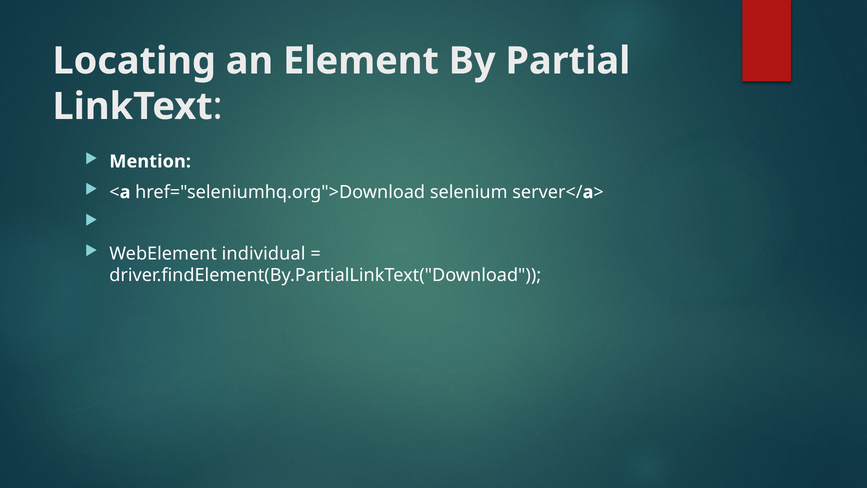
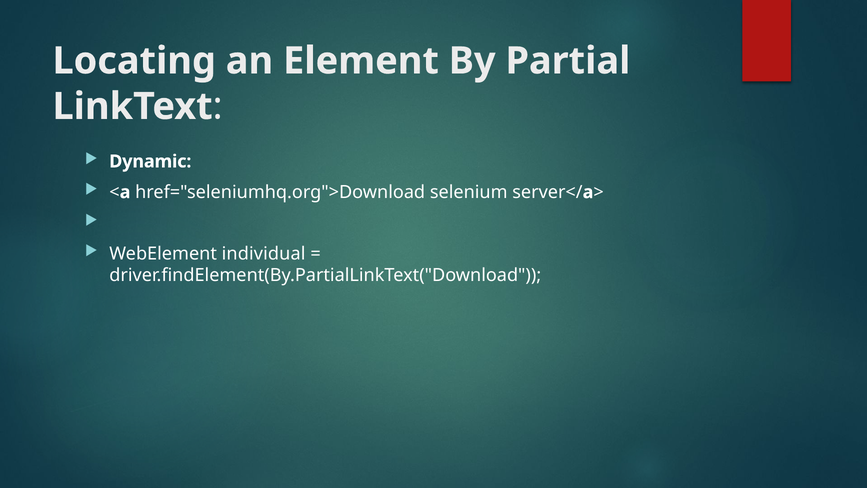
Mention: Mention -> Dynamic
